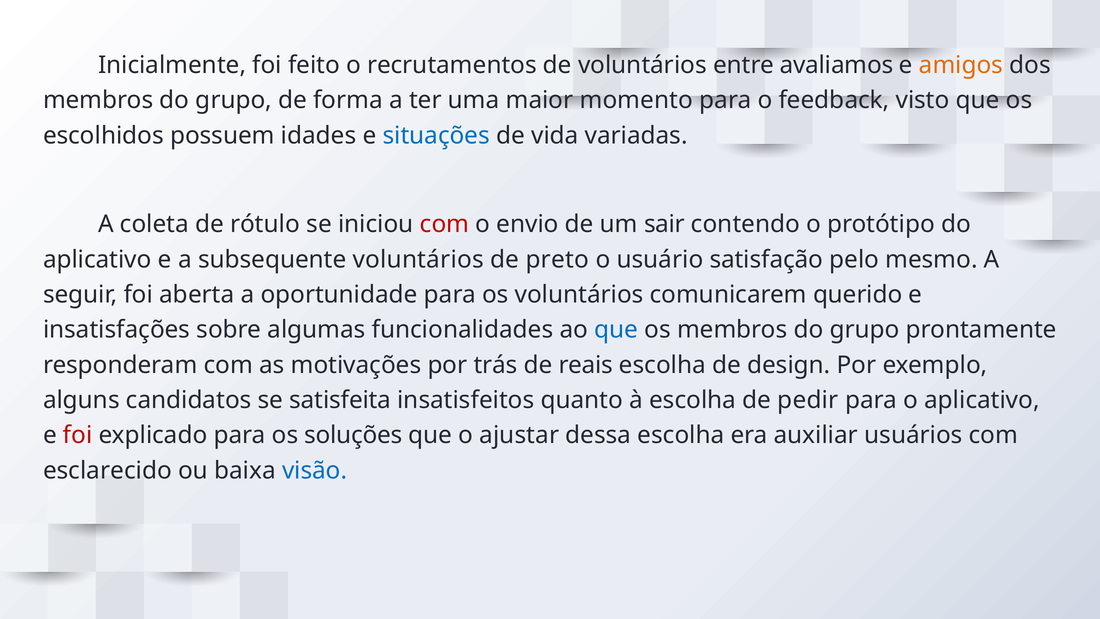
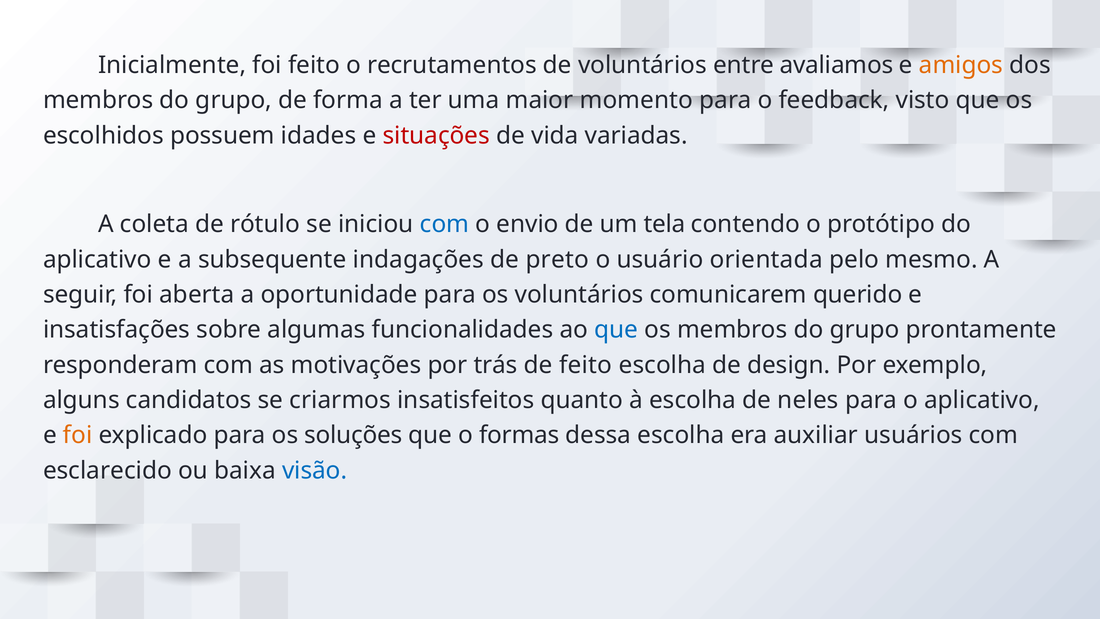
situações colour: blue -> red
com at (444, 224) colour: red -> blue
sair: sair -> tela
subsequente voluntários: voluntários -> indagações
satisfação: satisfação -> orientada
de reais: reais -> feito
satisfeita: satisfeita -> criarmos
pedir: pedir -> neles
foi at (78, 435) colour: red -> orange
ajustar: ajustar -> formas
